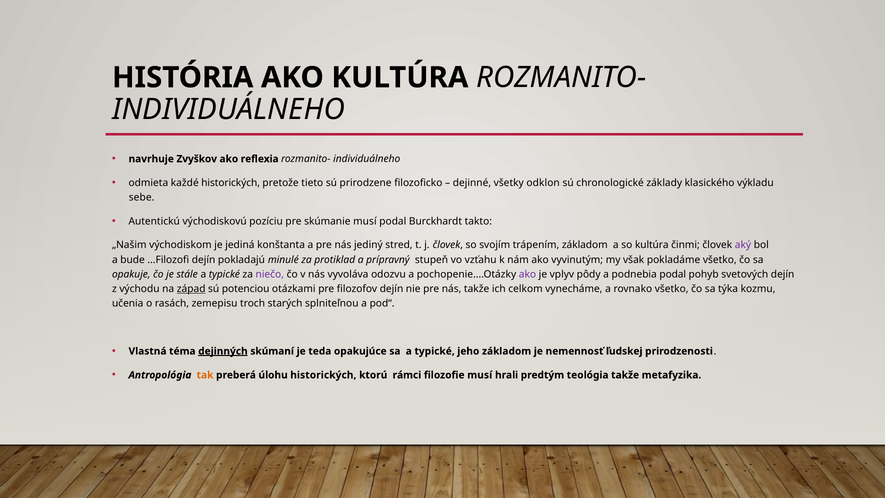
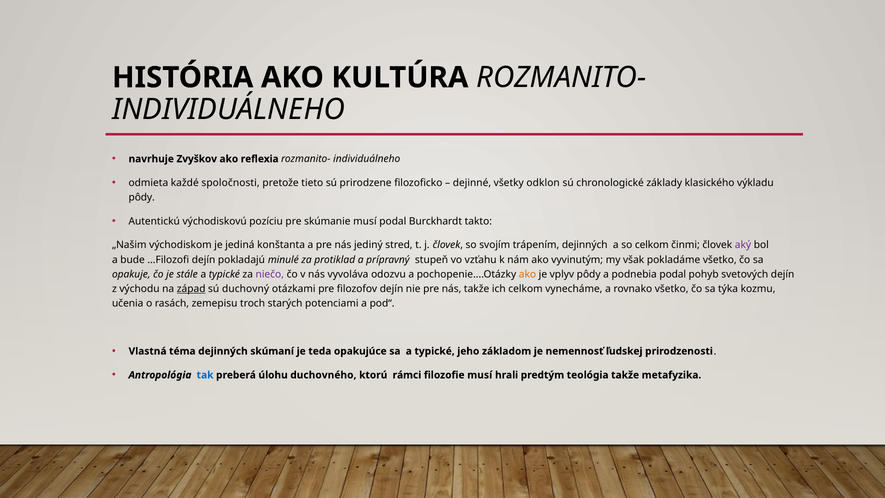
každé historických: historických -> spoločnosti
sebe at (142, 197): sebe -> pôdy
trápením základom: základom -> dejinných
so kultúra: kultúra -> celkom
ako at (527, 274) colour: purple -> orange
potenciou: potenciou -> duchovný
splniteľnou: splniteľnou -> potenciami
dejinných at (223, 351) underline: present -> none
tak colour: orange -> blue
úlohu historických: historických -> duchovného
